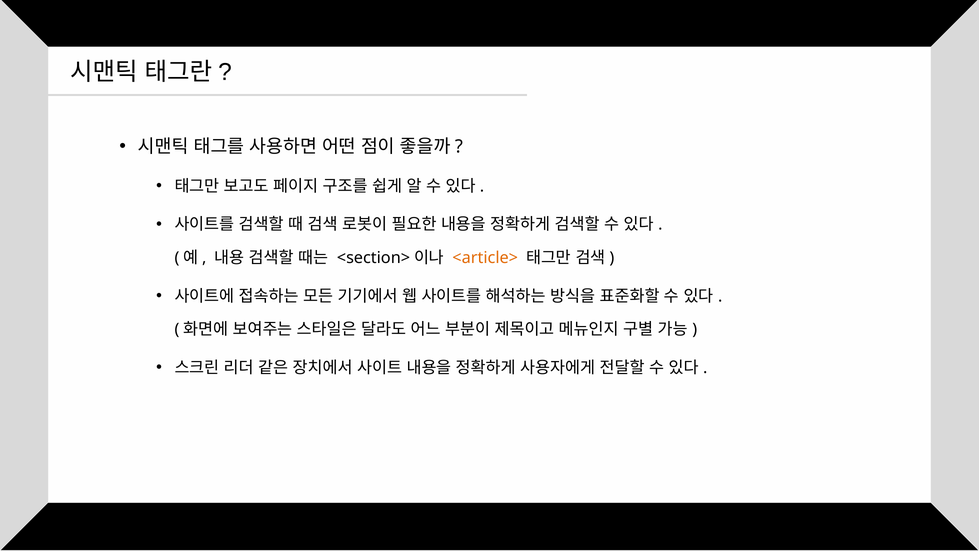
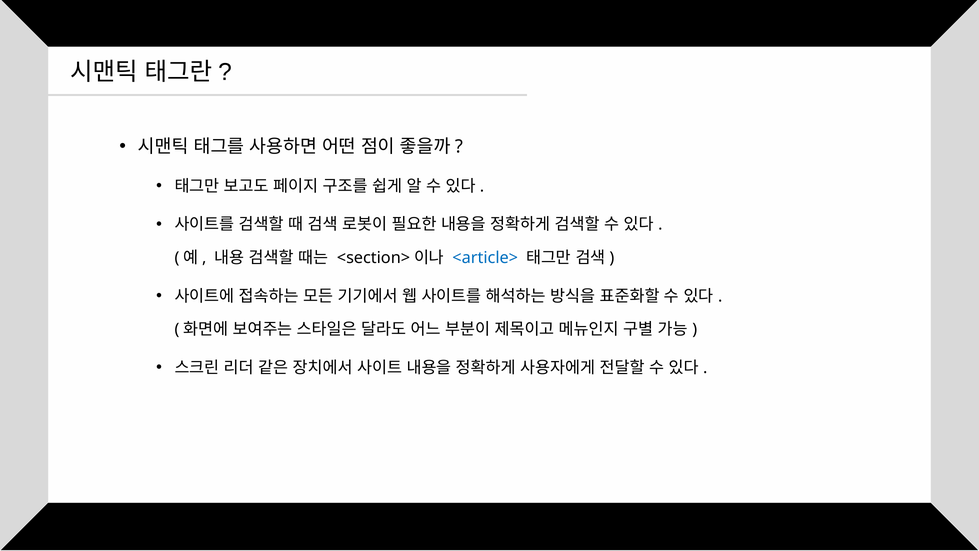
<article> colour: orange -> blue
